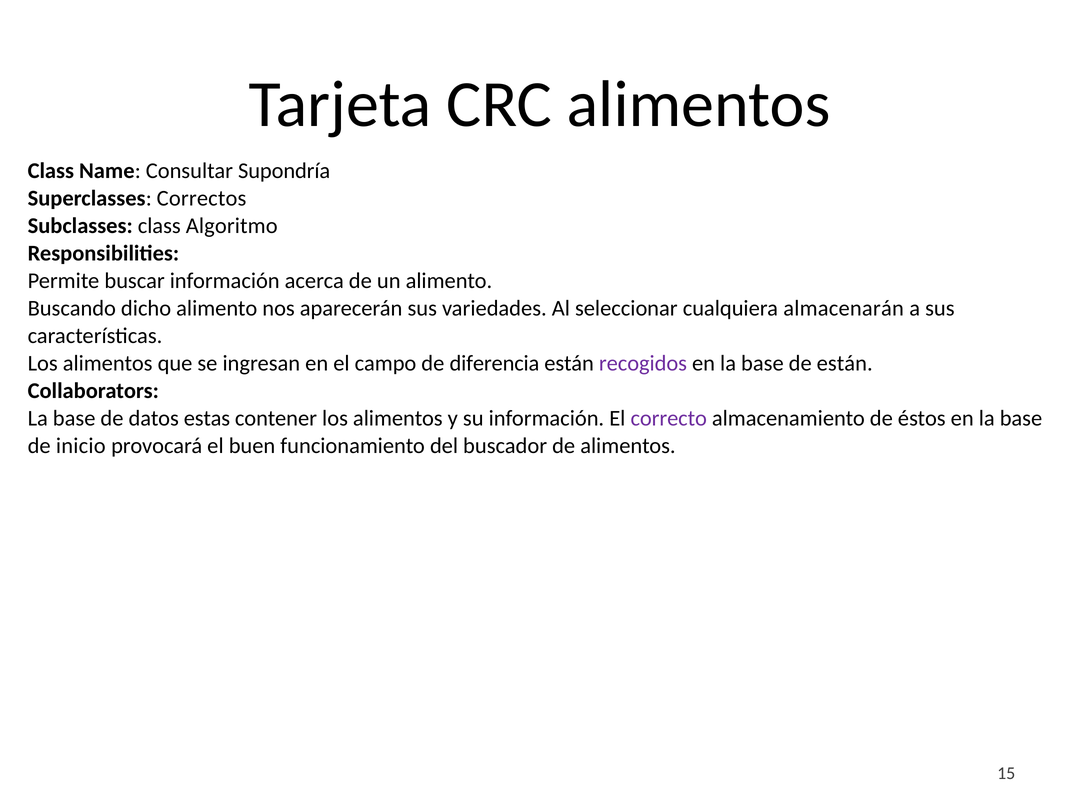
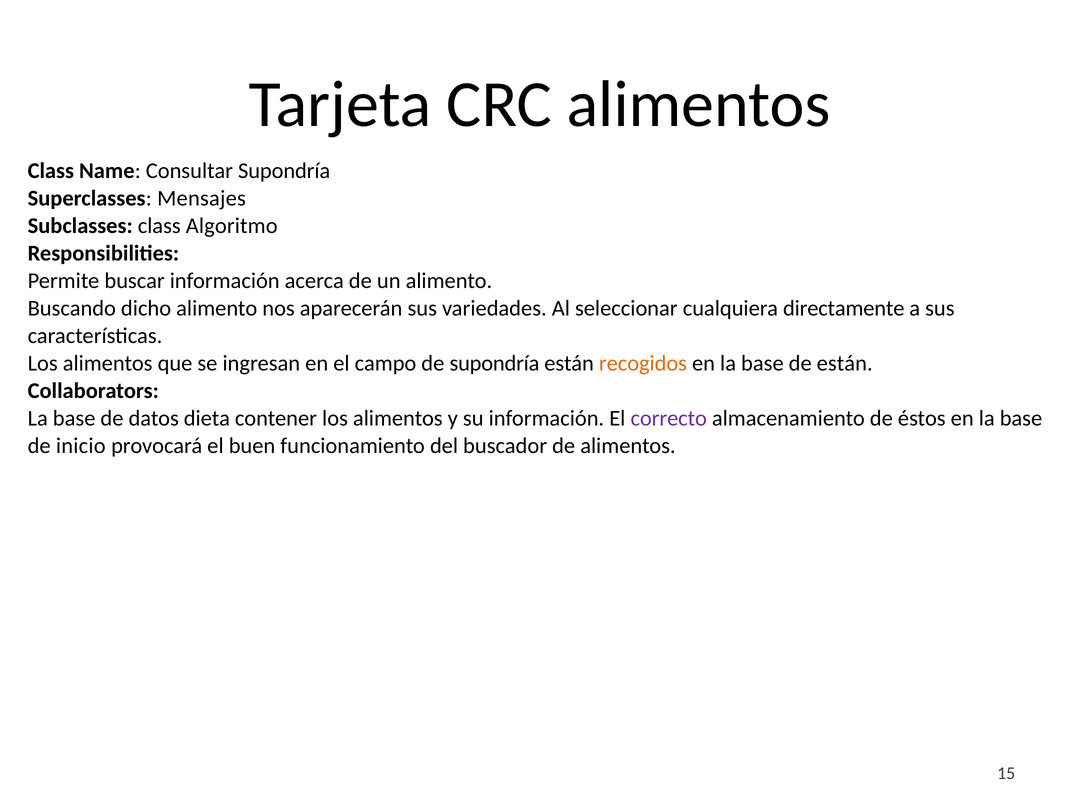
Correctos: Correctos -> Mensajes
almacenarán: almacenarán -> directamente
de diferencia: diferencia -> supondría
recogidos colour: purple -> orange
estas: estas -> dieta
